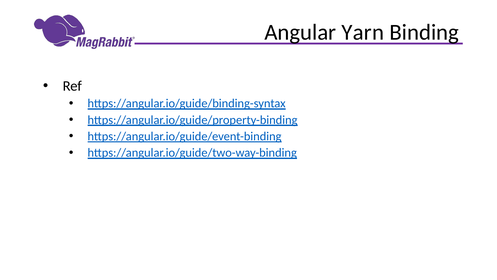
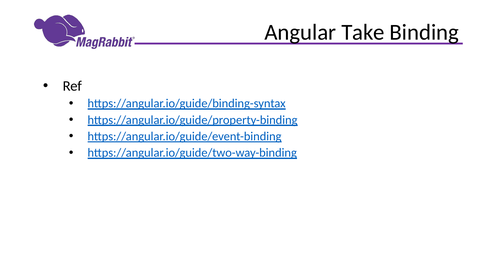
Yarn: Yarn -> Take
